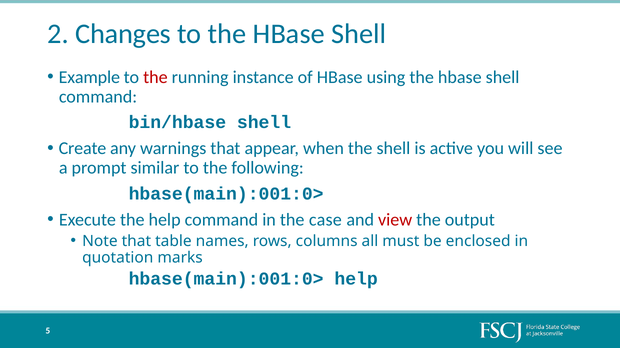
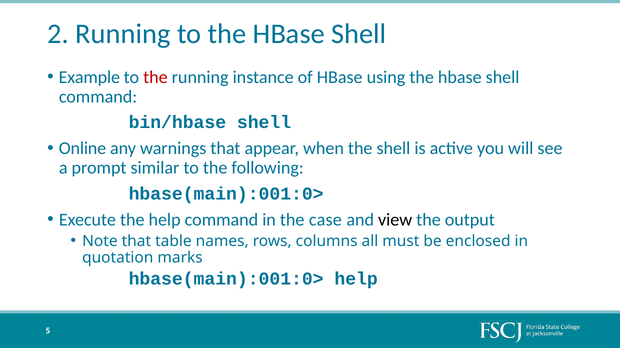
2 Changes: Changes -> Running
Create: Create -> Online
view colour: red -> black
